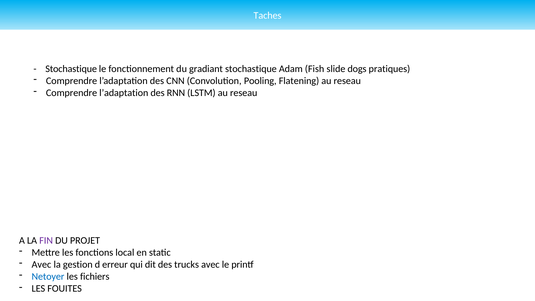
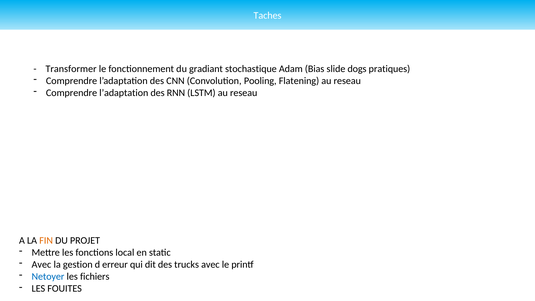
Stochastique at (71, 69): Stochastique -> Transformer
Fish: Fish -> Bias
FIN colour: purple -> orange
